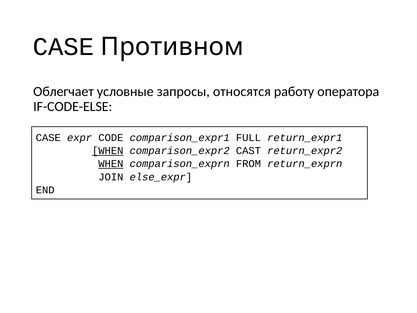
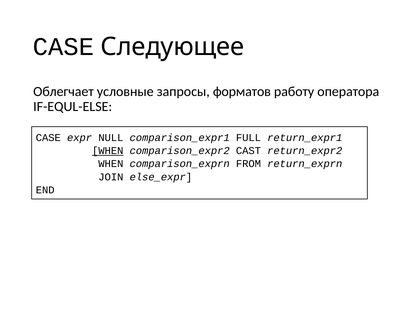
Противном: Противном -> Следующее
относятся: относятся -> форматов
IF-CODE-ELSE: IF-CODE-ELSE -> IF-EQUL-ELSE
CODE: CODE -> NULL
WHEN at (111, 164) underline: present -> none
